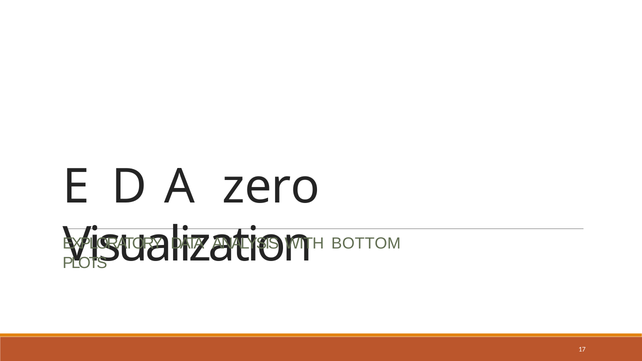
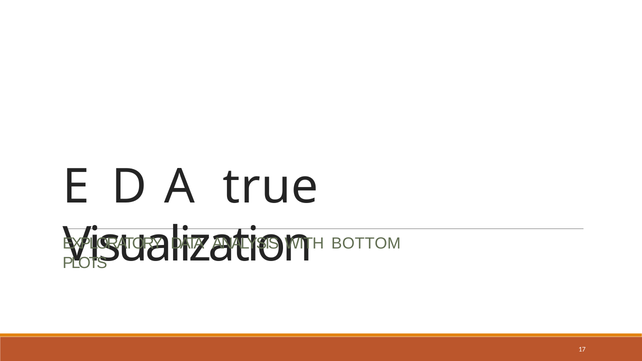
zero: zero -> true
